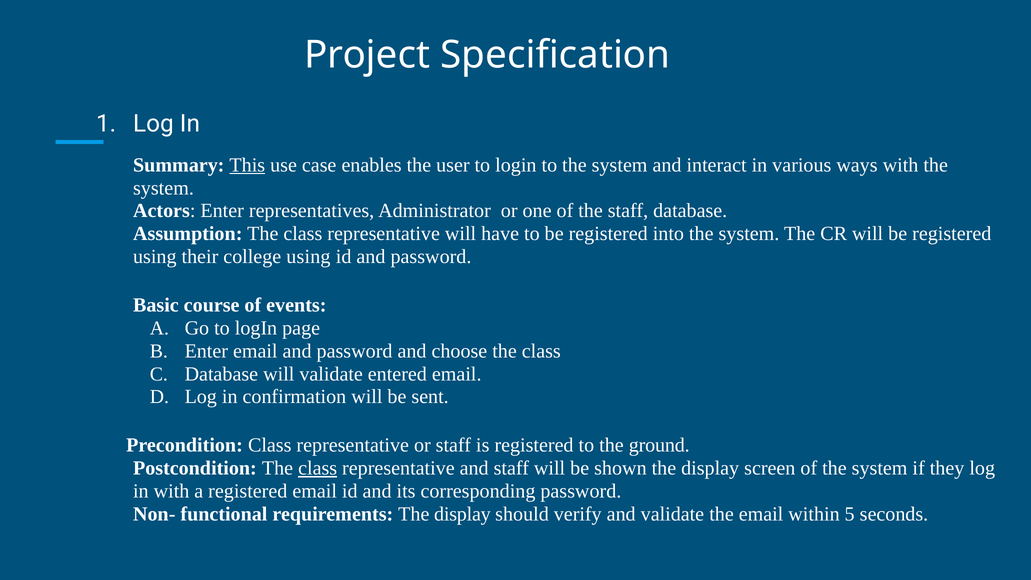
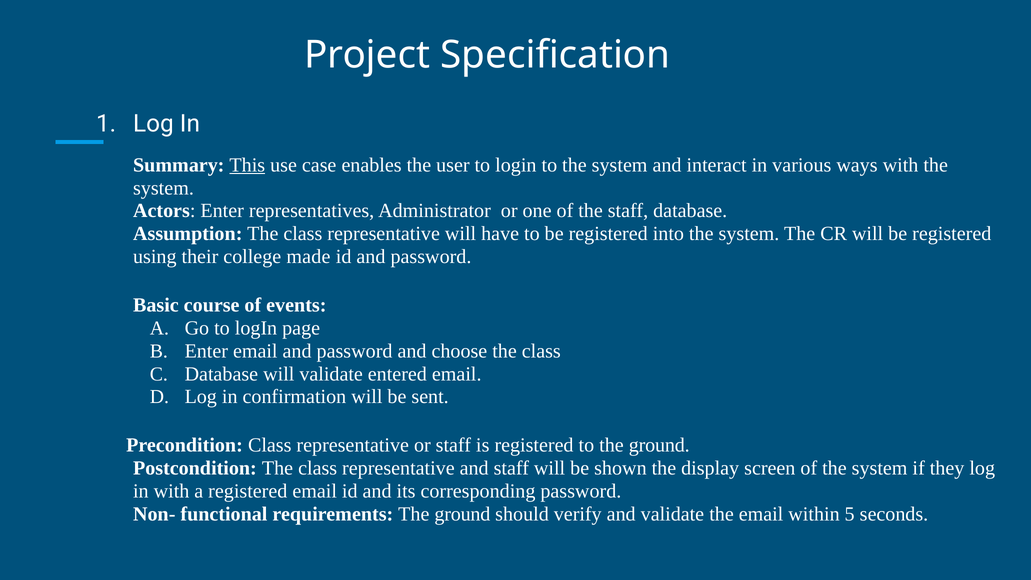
college using: using -> made
class at (318, 468) underline: present -> none
requirements The display: display -> ground
